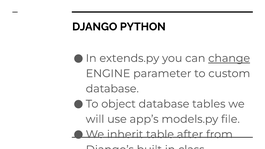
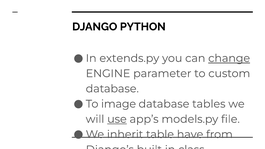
object: object -> image
use underline: none -> present
after: after -> have
